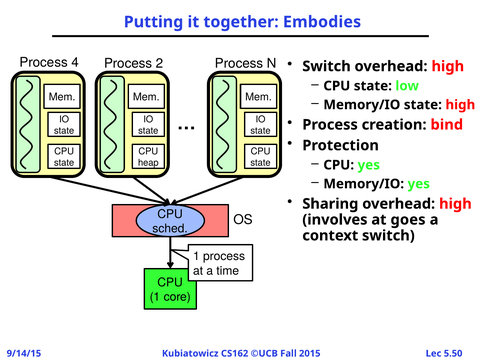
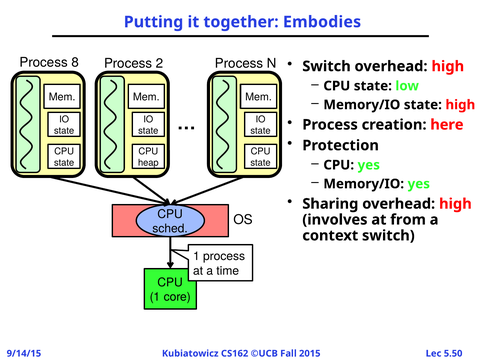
4: 4 -> 8
bind: bind -> here
goes: goes -> from
